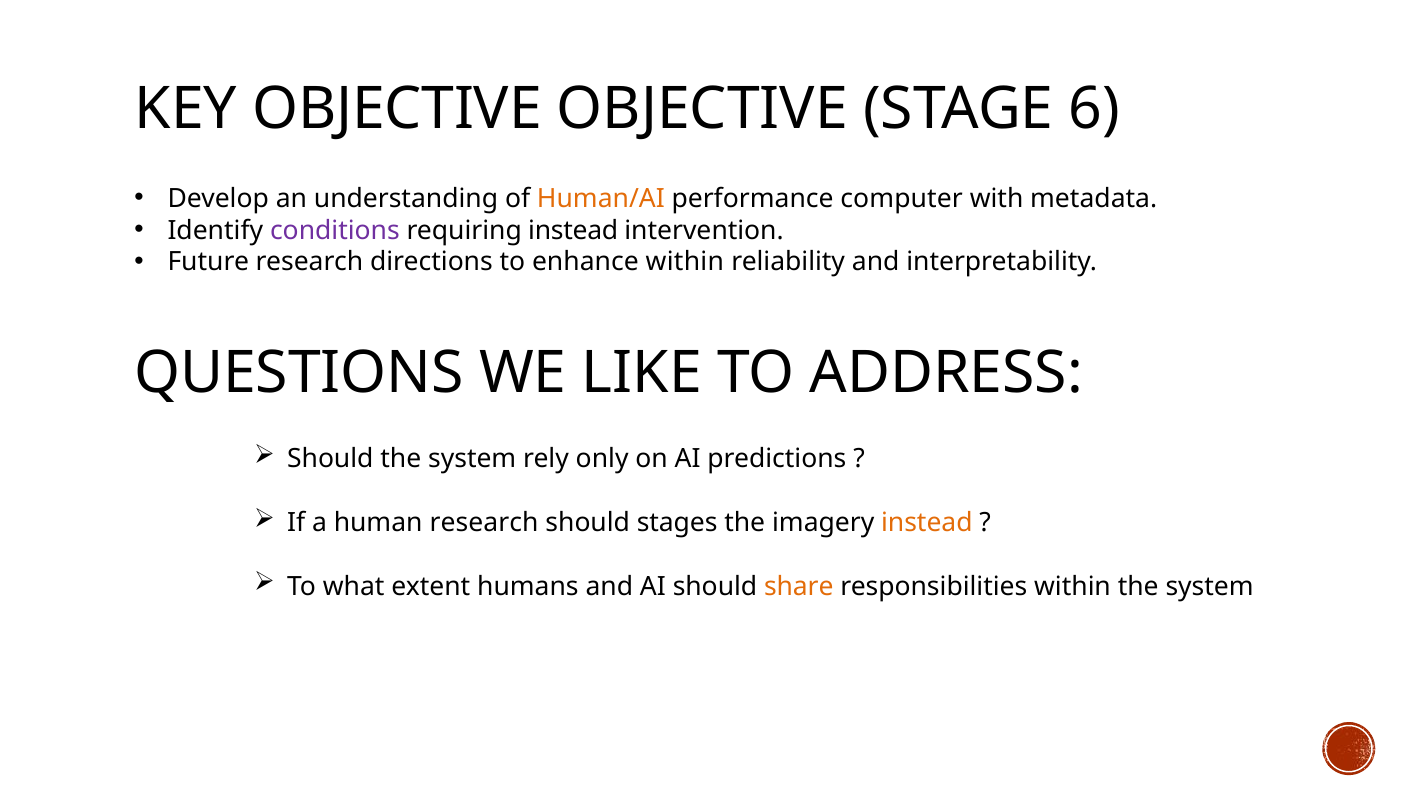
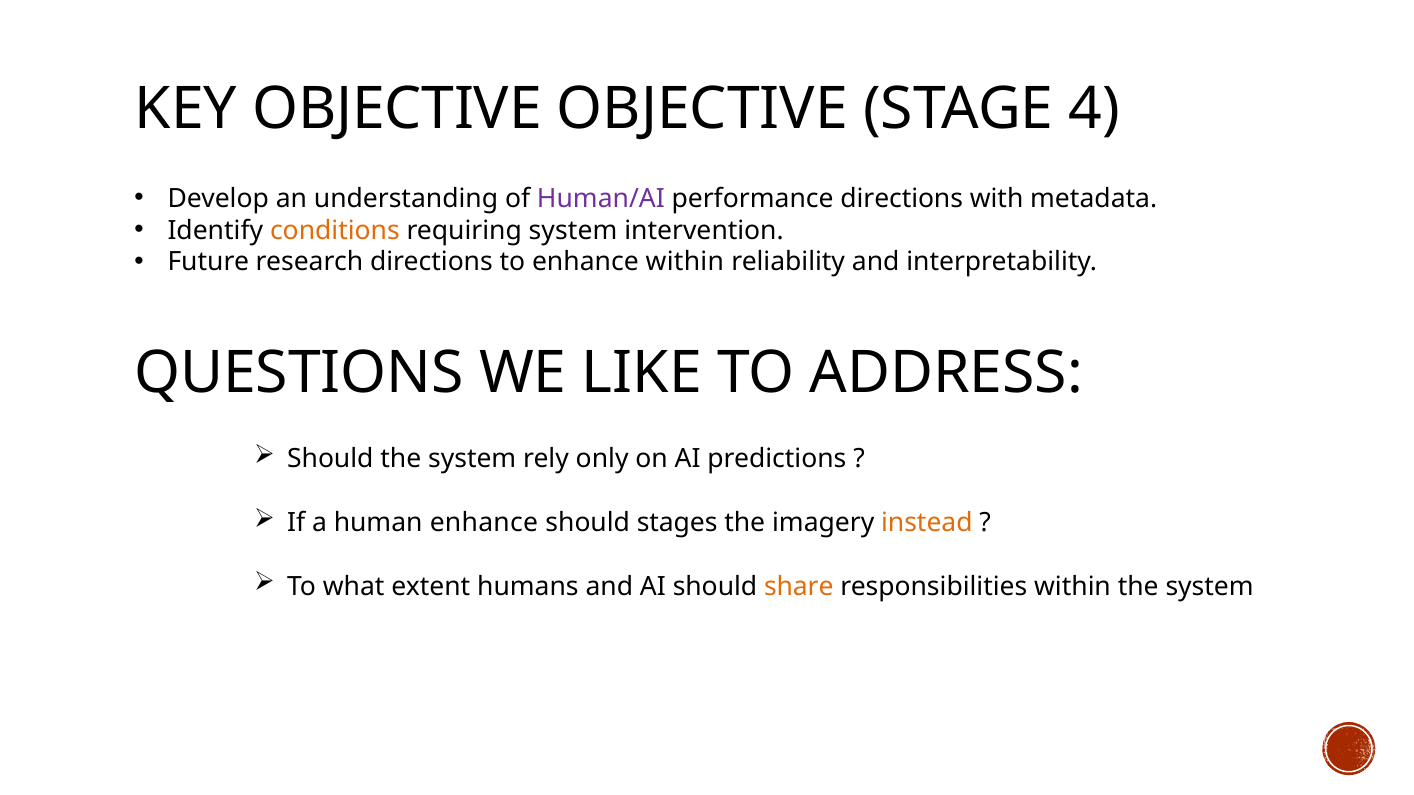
6: 6 -> 4
Human/AI colour: orange -> purple
performance computer: computer -> directions
conditions colour: purple -> orange
requiring instead: instead -> system
human research: research -> enhance
